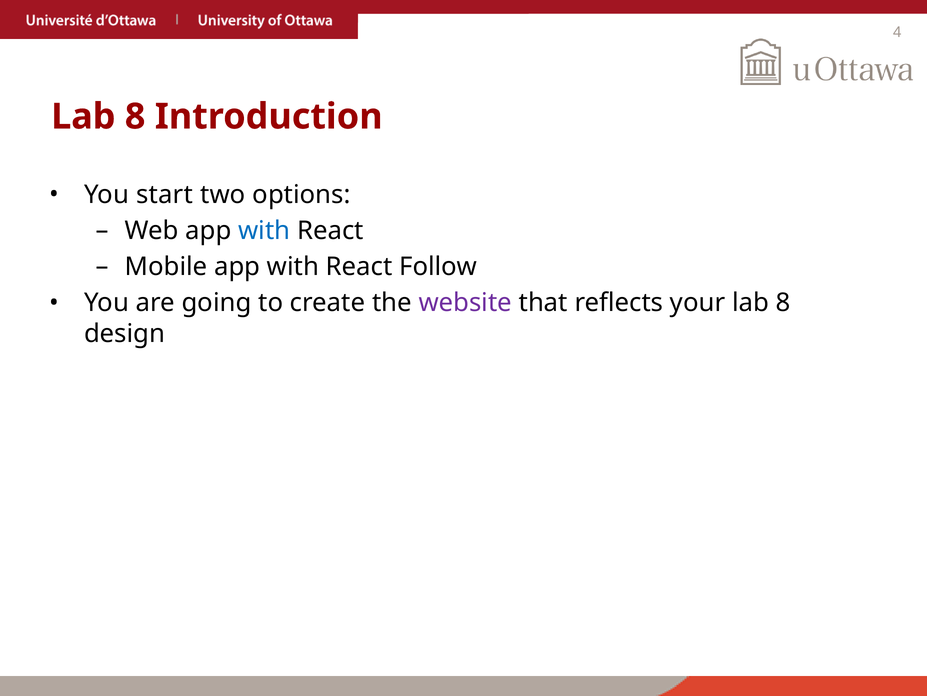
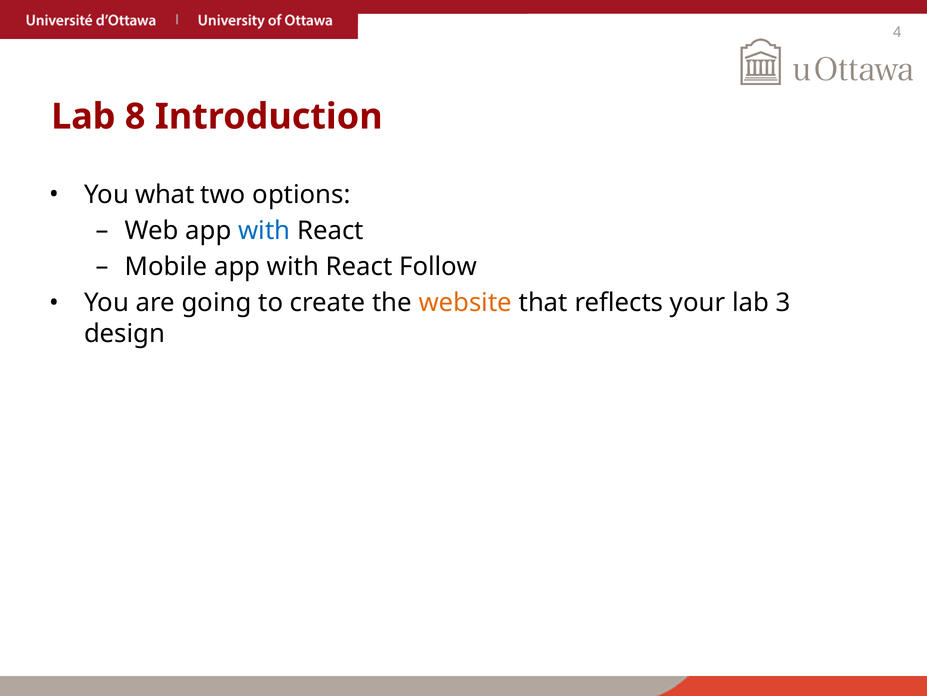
start: start -> what
website colour: purple -> orange
your lab 8: 8 -> 3
